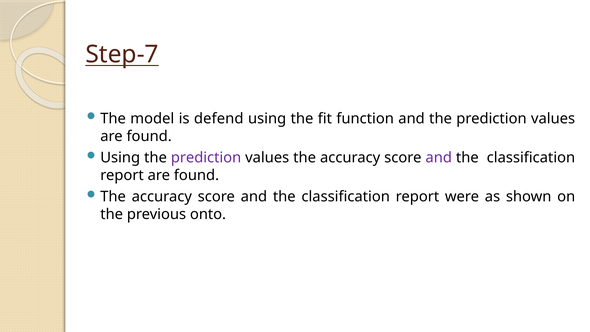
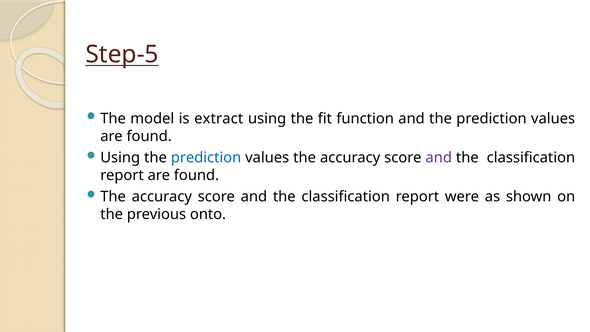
Step-7: Step-7 -> Step-5
defend: defend -> extract
prediction at (206, 158) colour: purple -> blue
